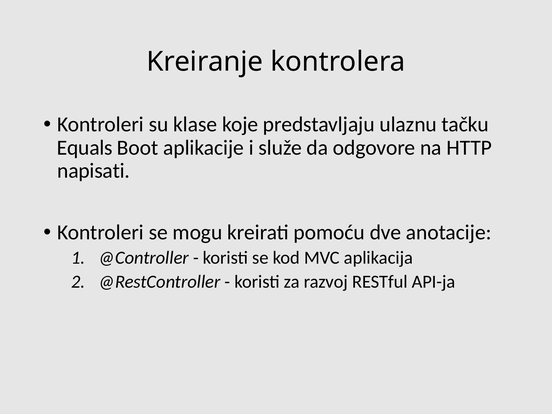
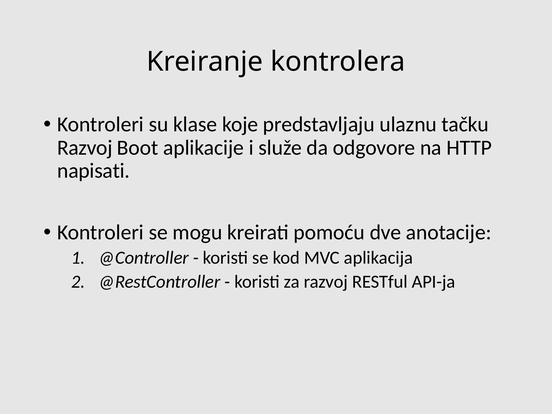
Equals at (85, 148): Equals -> Razvoj
